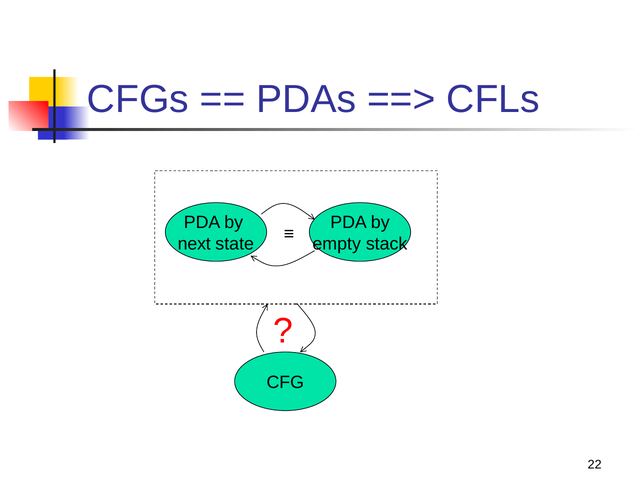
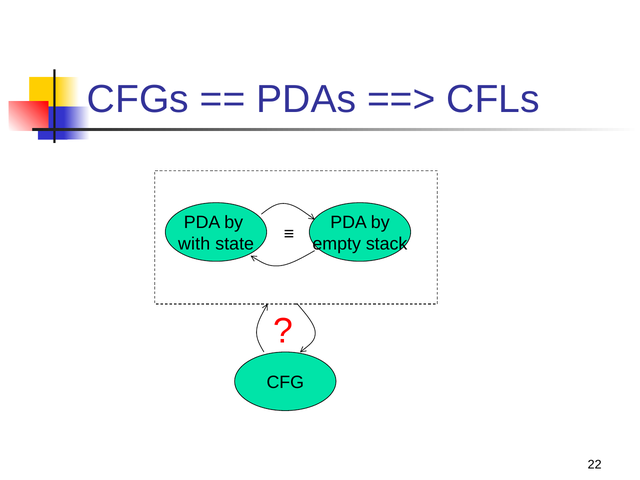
next: next -> with
